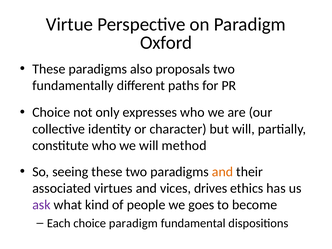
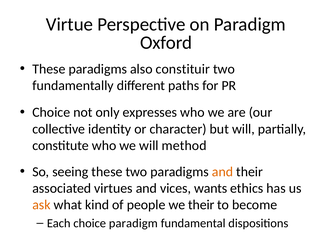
proposals: proposals -> constituir
drives: drives -> wants
ask colour: purple -> orange
we goes: goes -> their
